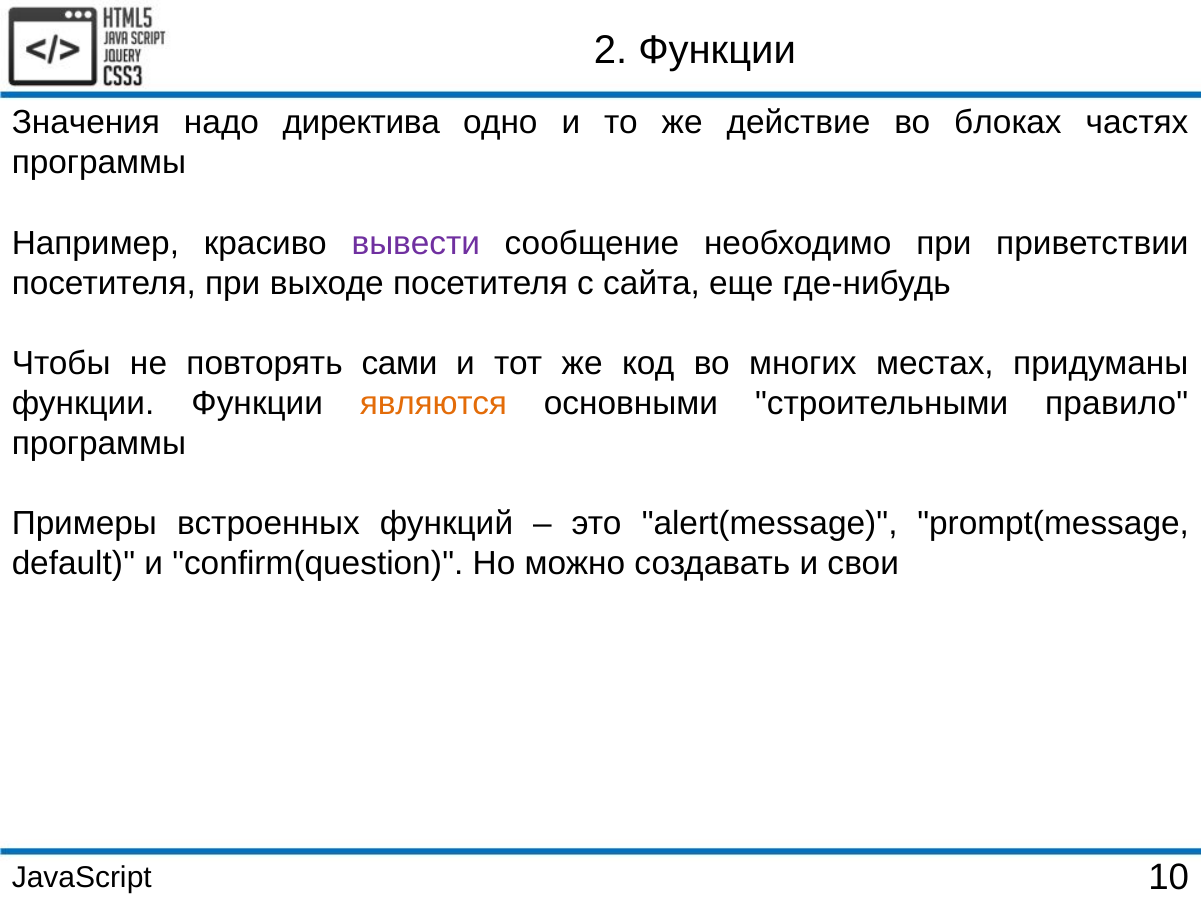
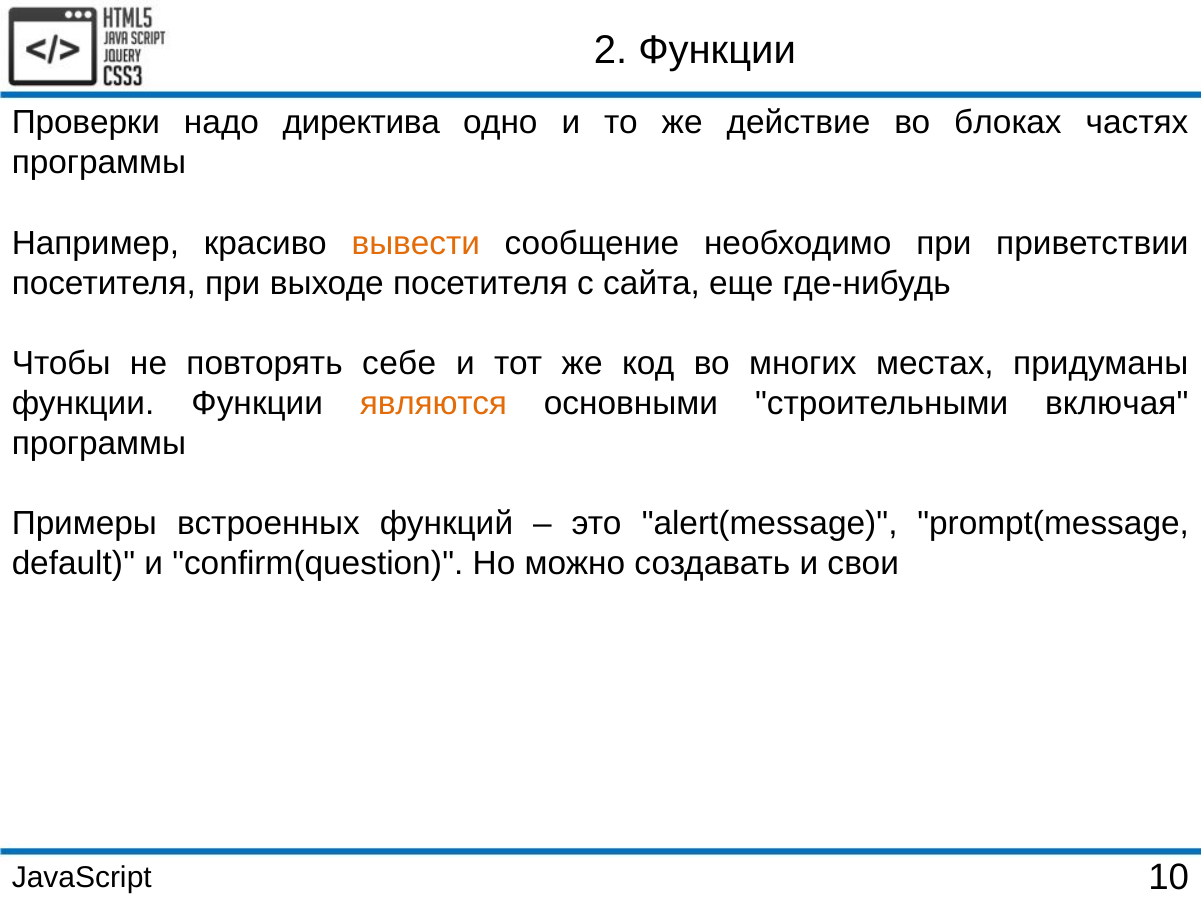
Значения: Значения -> Проверки
вывести colour: purple -> orange
сами: сами -> себе
правило: правило -> включая
